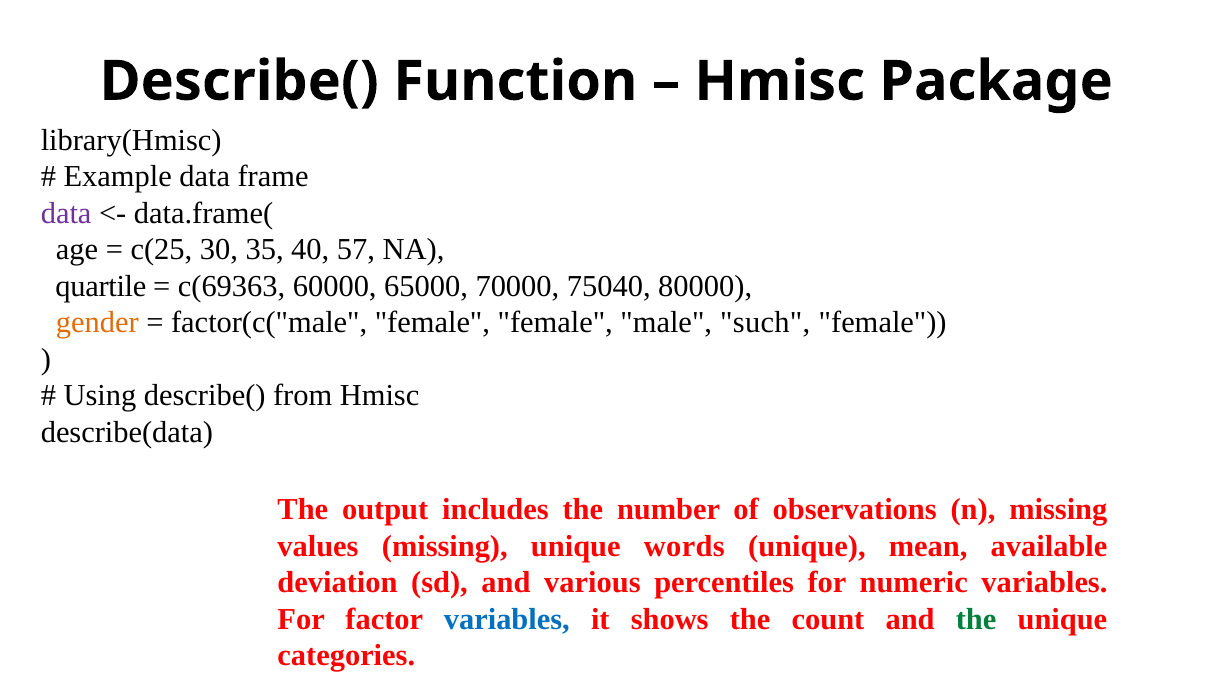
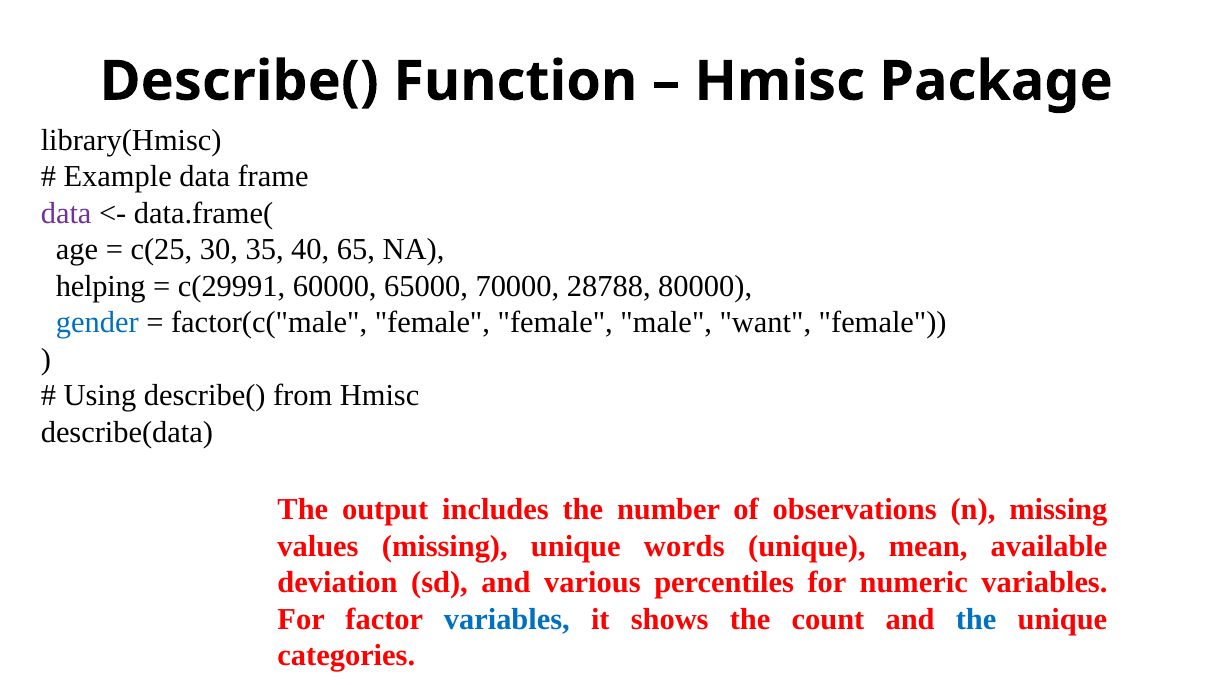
57: 57 -> 65
quartile: quartile -> helping
c(69363: c(69363 -> c(29991
75040: 75040 -> 28788
gender colour: orange -> blue
such: such -> want
the at (976, 619) colour: green -> blue
